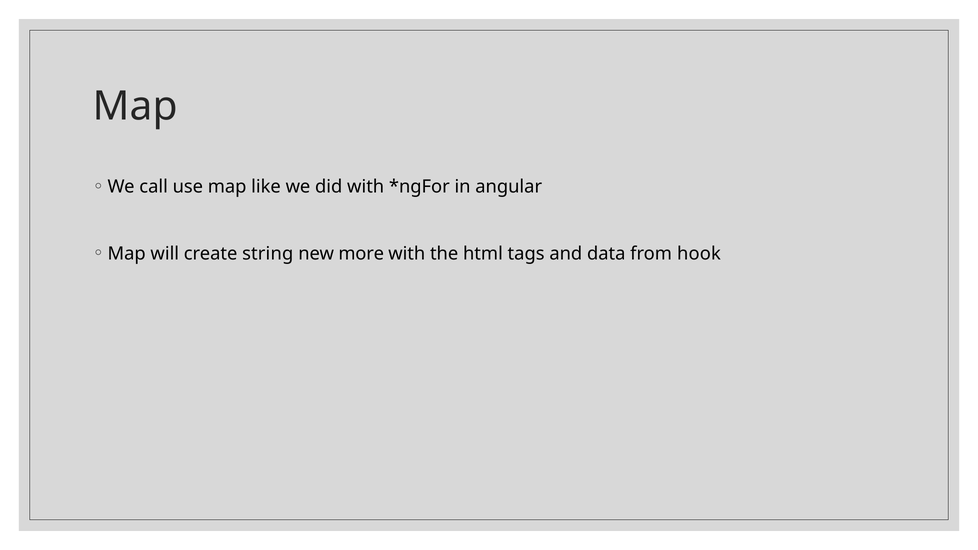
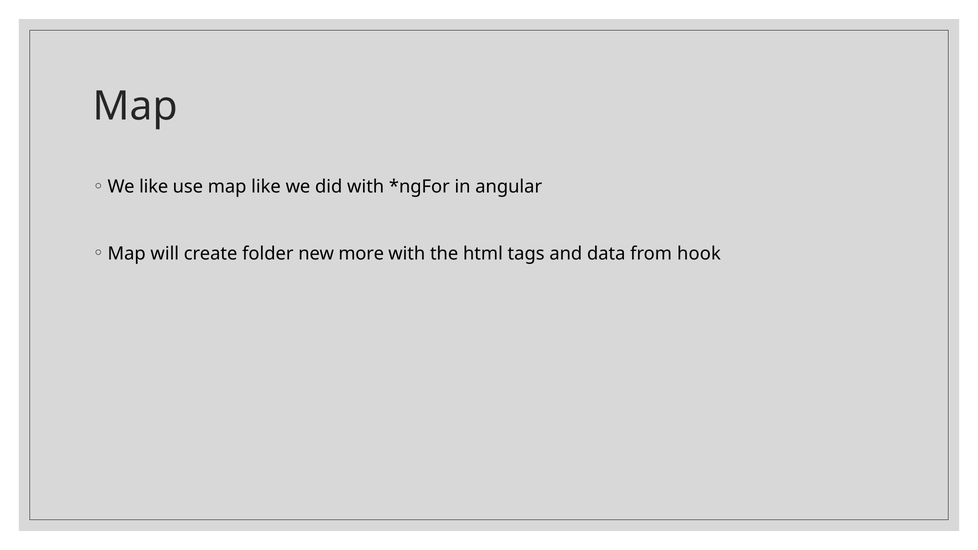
We call: call -> like
string: string -> folder
